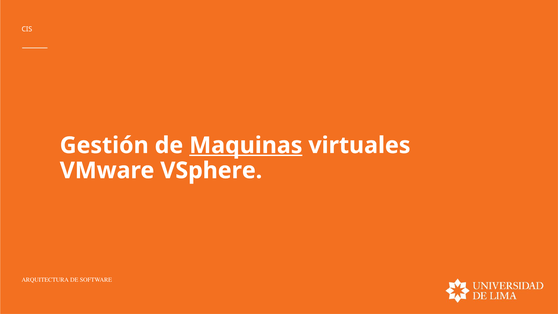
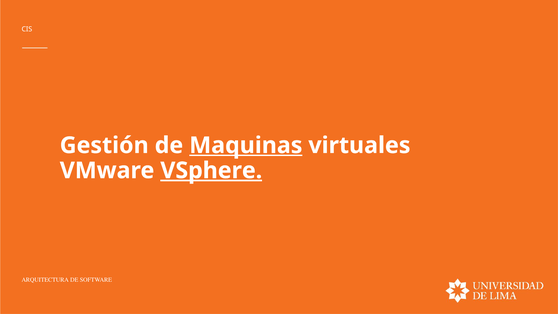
VSphere underline: none -> present
